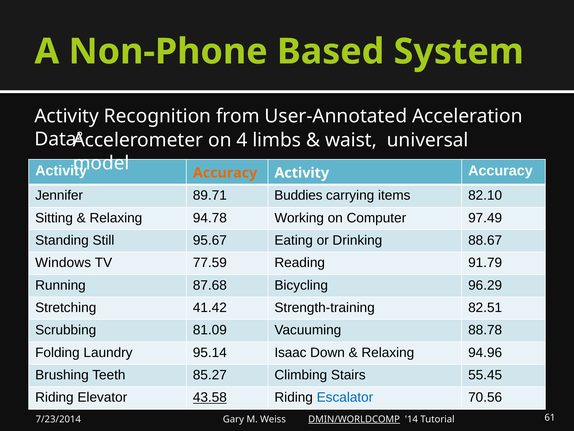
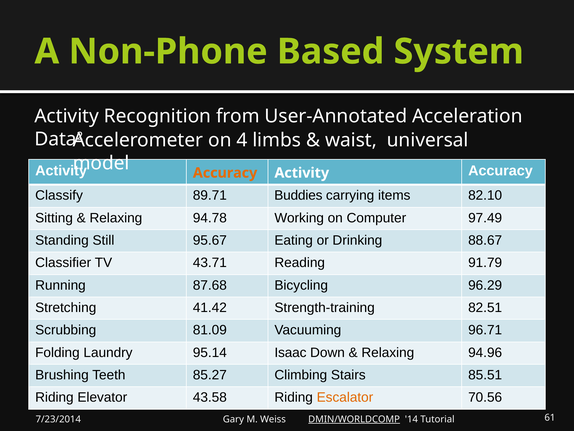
Jennifer: Jennifer -> Classify
Windows: Windows -> Classifier
77.59: 77.59 -> 43.71
88.78: 88.78 -> 96.71
55.45: 55.45 -> 85.51
43.58 underline: present -> none
Escalator colour: blue -> orange
